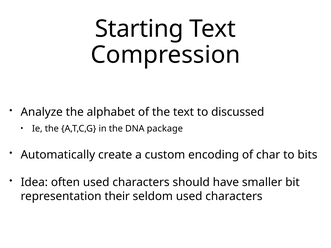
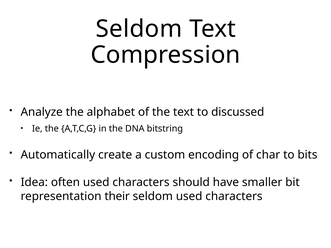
Starting at (139, 29): Starting -> Seldom
package: package -> bitstring
